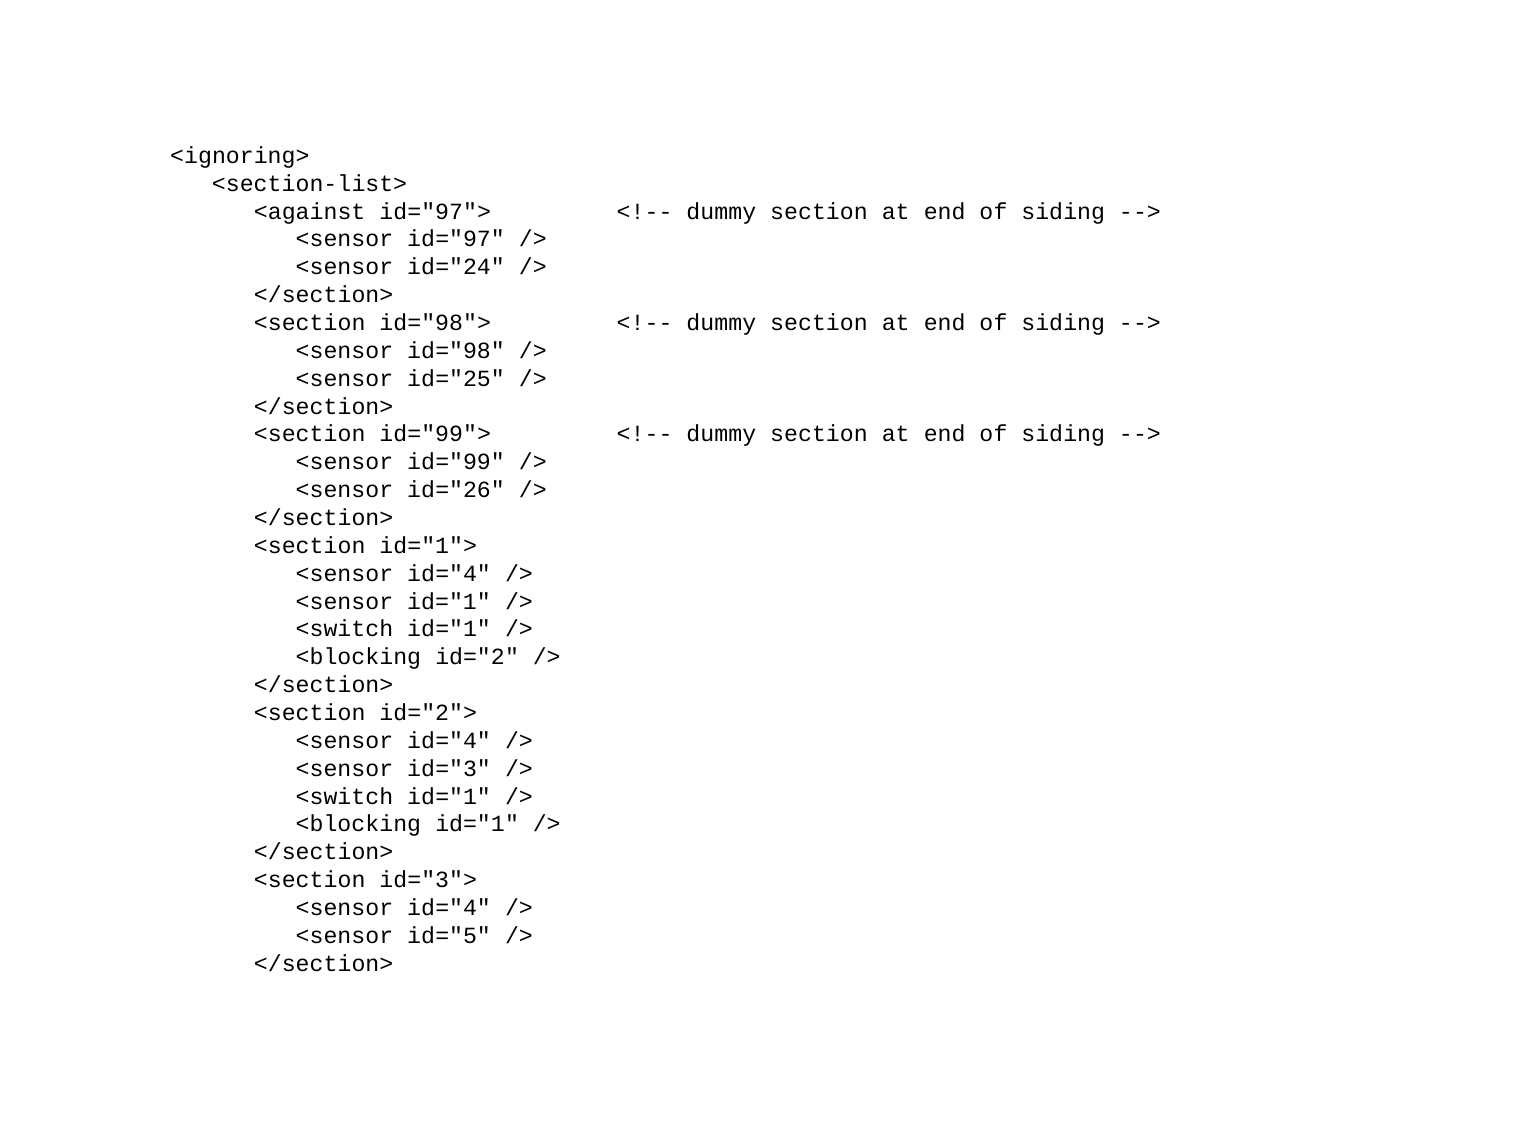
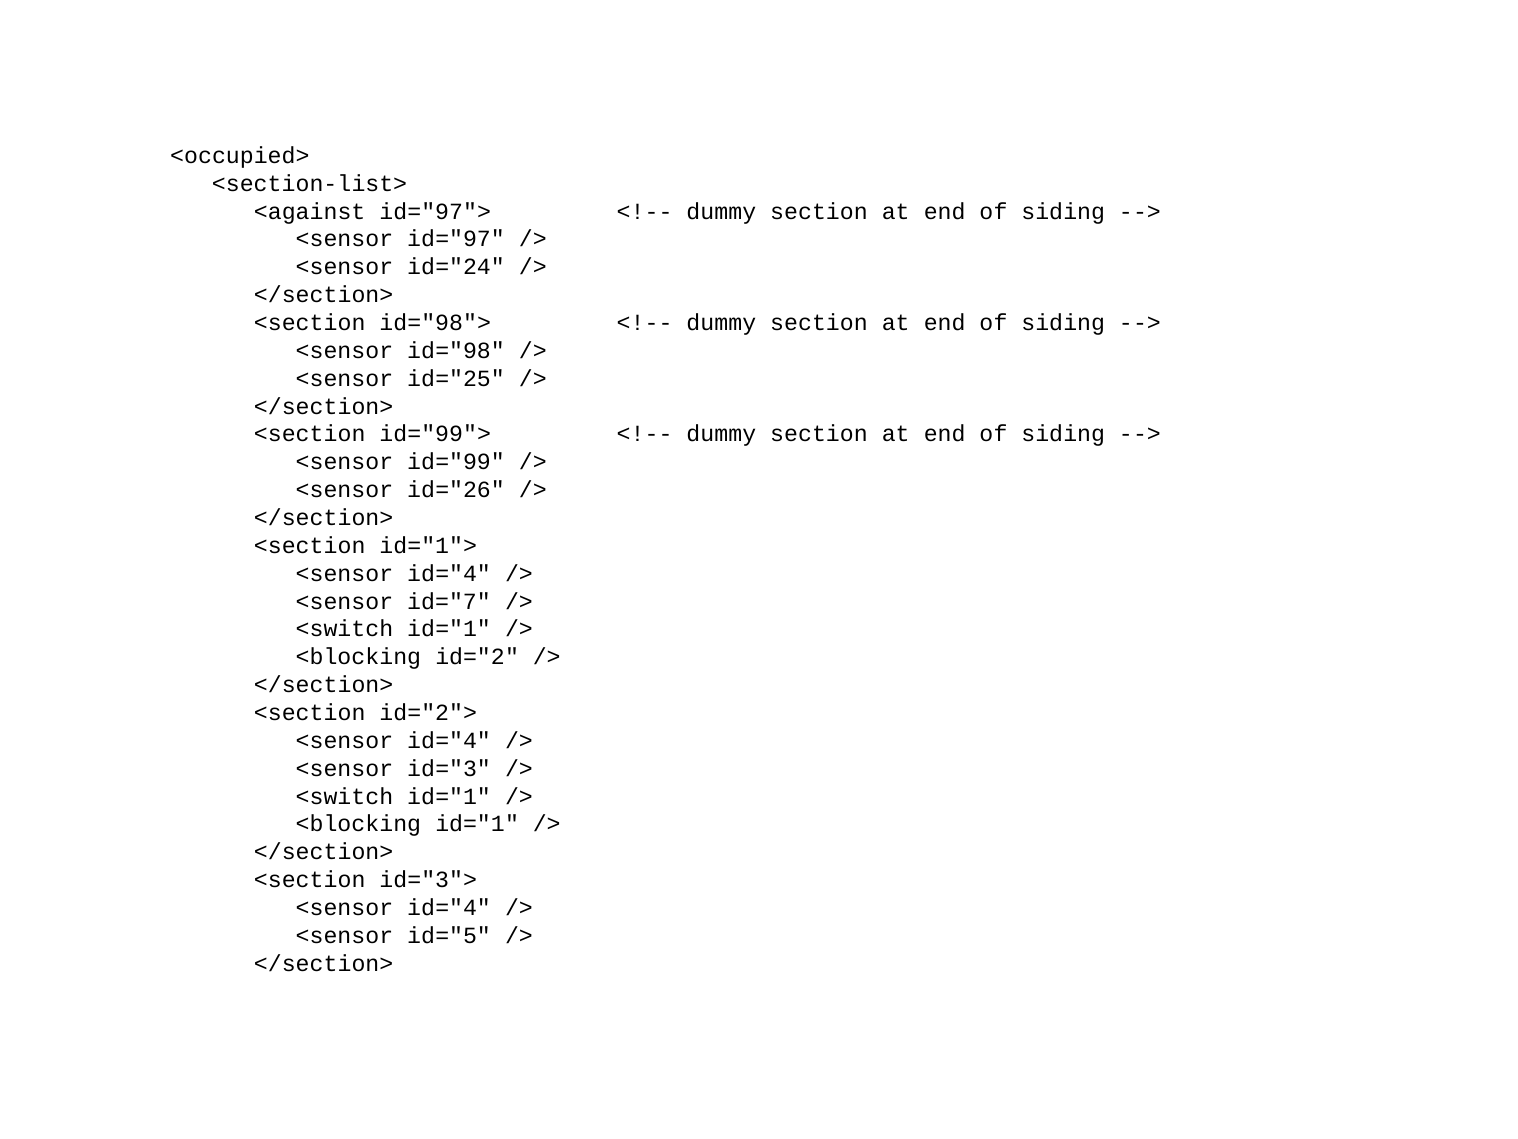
<ignoring>: <ignoring> -> <occupied>
<sensor id="1: id="1 -> id="7
